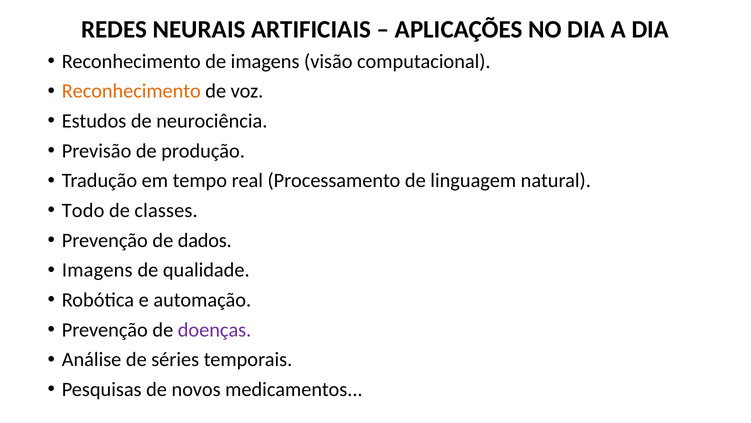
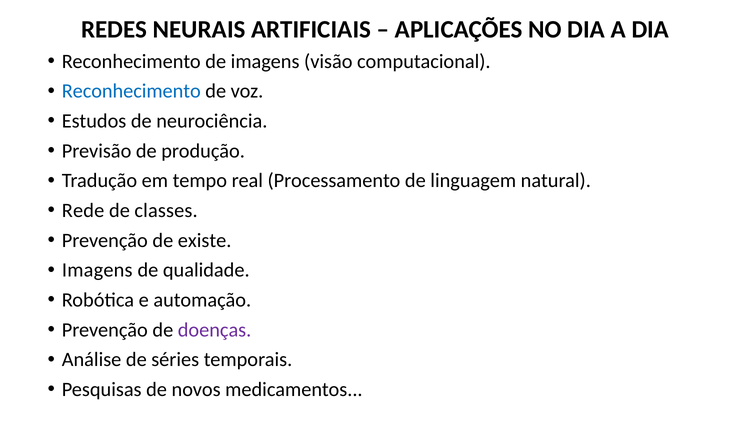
Reconhecimento at (131, 91) colour: orange -> blue
Todo: Todo -> Rede
dados: dados -> existe
